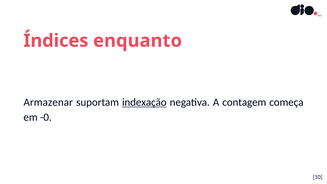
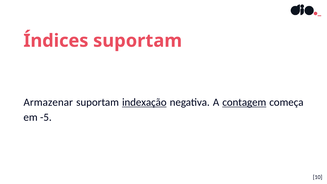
Índices enquanto: enquanto -> suportam
contagem underline: none -> present
-0: -0 -> -5
